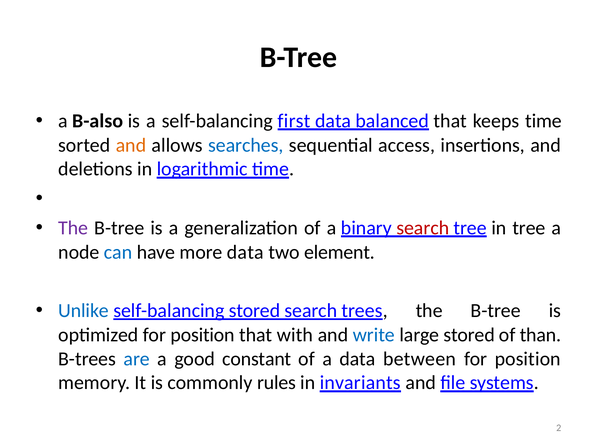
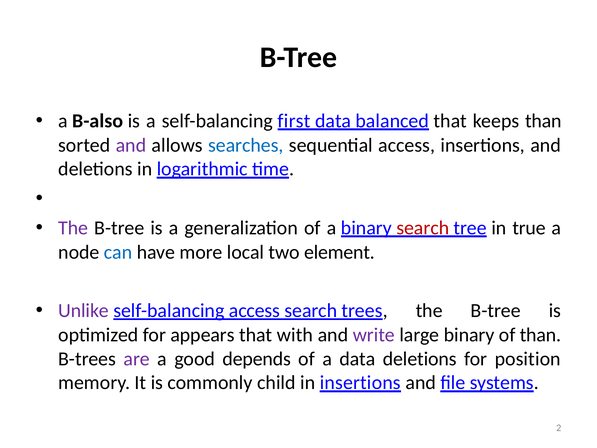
keeps time: time -> than
and at (131, 145) colour: orange -> purple
in tree: tree -> true
more data: data -> local
Unlike colour: blue -> purple
self-balancing stored: stored -> access
optimized for position: position -> appears
write colour: blue -> purple
large stored: stored -> binary
are colour: blue -> purple
constant: constant -> depends
data between: between -> deletions
rules: rules -> child
in invariants: invariants -> insertions
